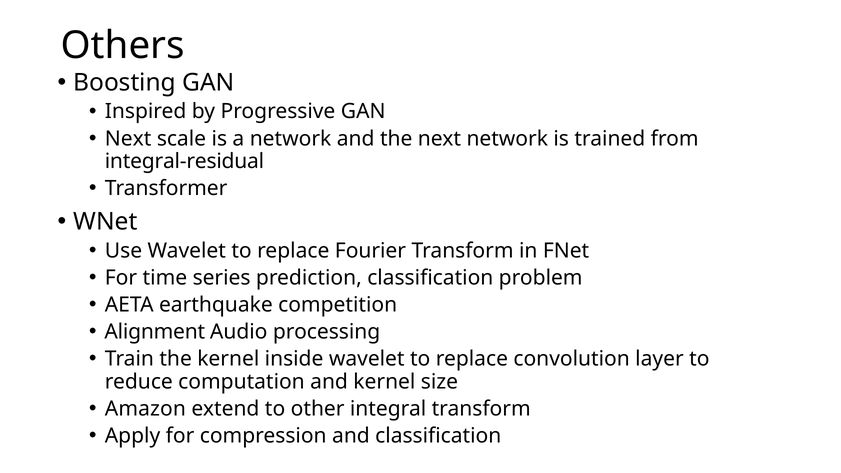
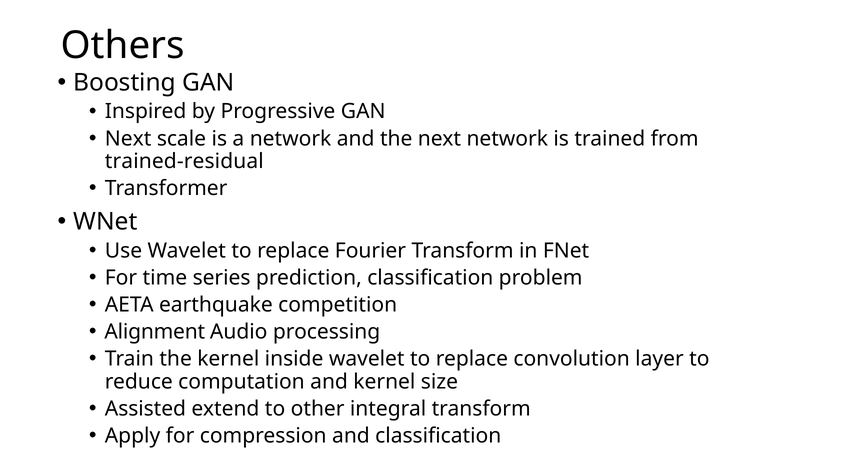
integral-residual: integral-residual -> trained-residual
Amazon: Amazon -> Assisted
